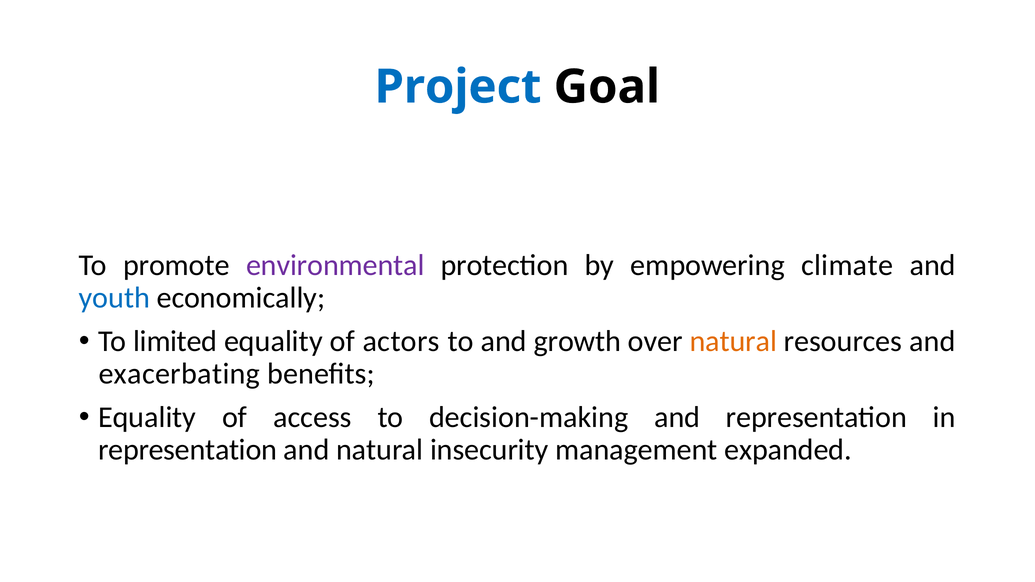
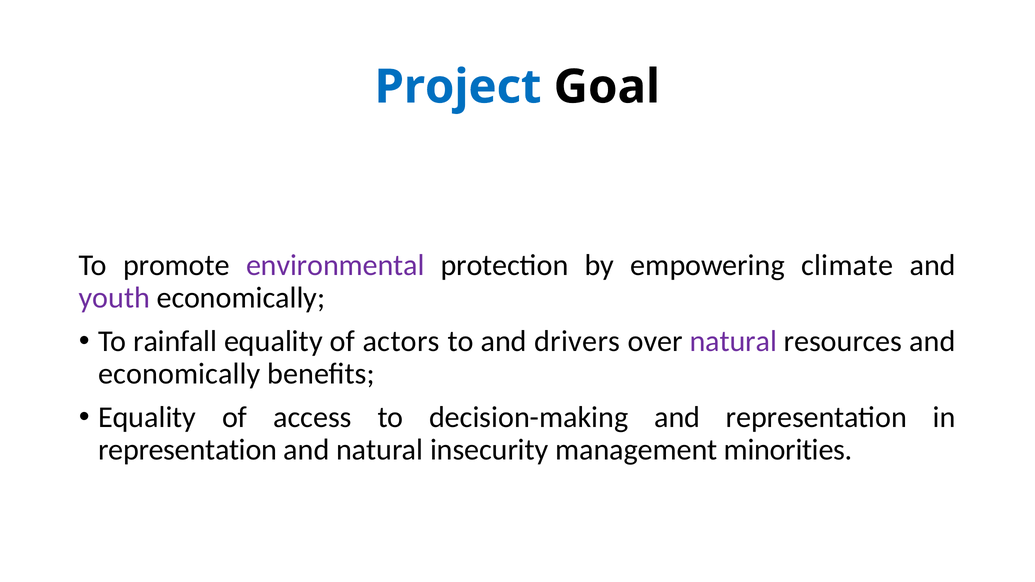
youth colour: blue -> purple
limited: limited -> rainfall
growth: growth -> drivers
natural at (733, 341) colour: orange -> purple
exacerbating at (179, 374): exacerbating -> economically
expanded: expanded -> minorities
